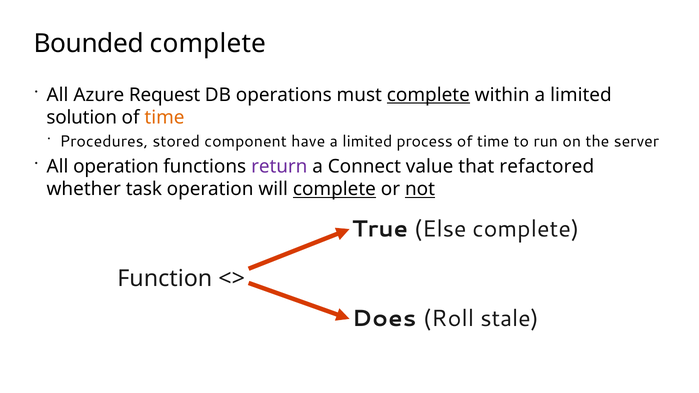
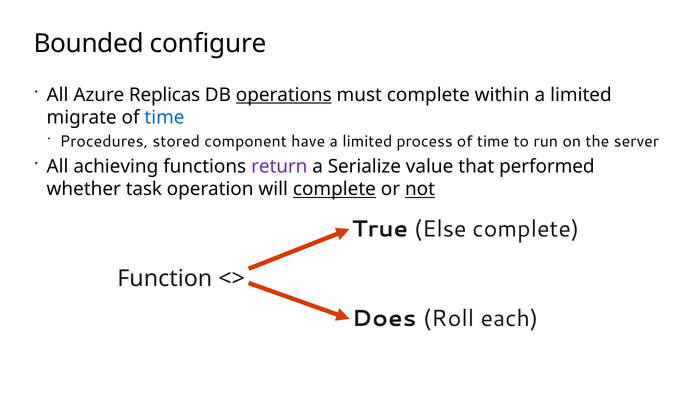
Bounded complete: complete -> configure
Request: Request -> Replicas
operations underline: none -> present
complete at (428, 95) underline: present -> none
solution: solution -> migrate
time at (164, 118) colour: orange -> blue
All operation: operation -> achieving
Connect: Connect -> Serialize
refactored: refactored -> performed
stale: stale -> each
